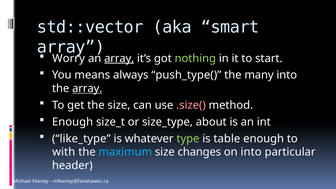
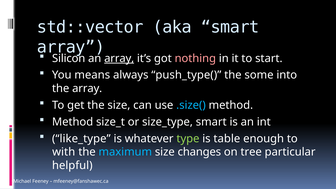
Worry: Worry -> Silicon
nothing colour: light green -> pink
many: many -> some
array at (87, 88) underline: present -> none
.size( colour: pink -> light blue
Enough at (73, 122): Enough -> Method
size_type about: about -> smart
on into: into -> tree
header: header -> helpful
